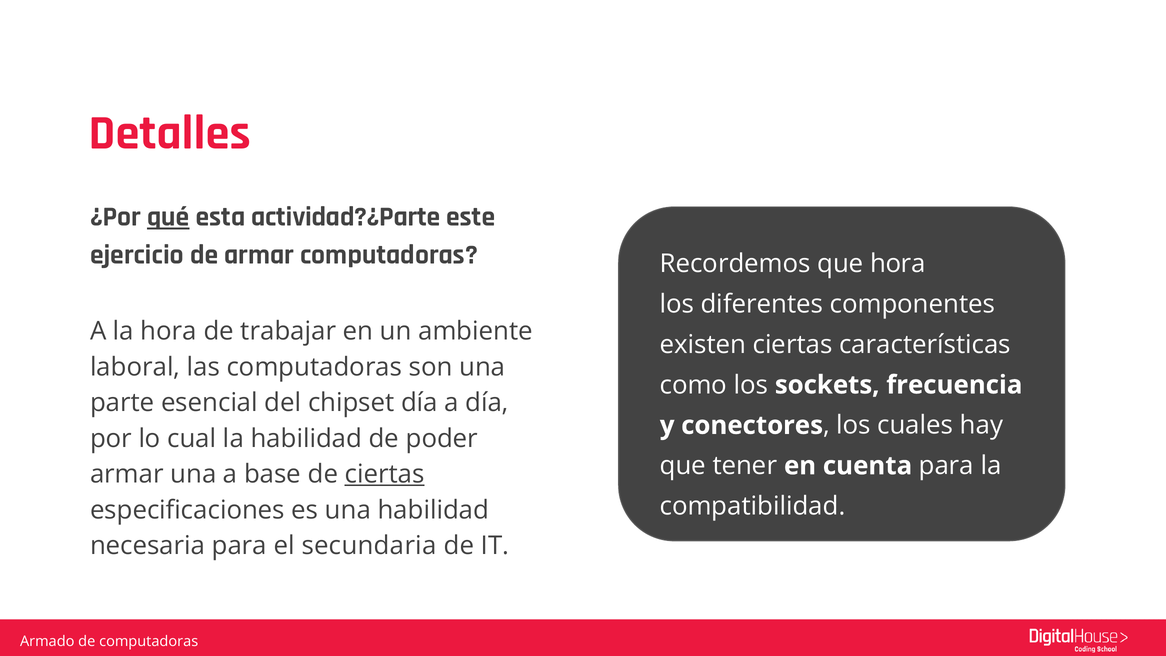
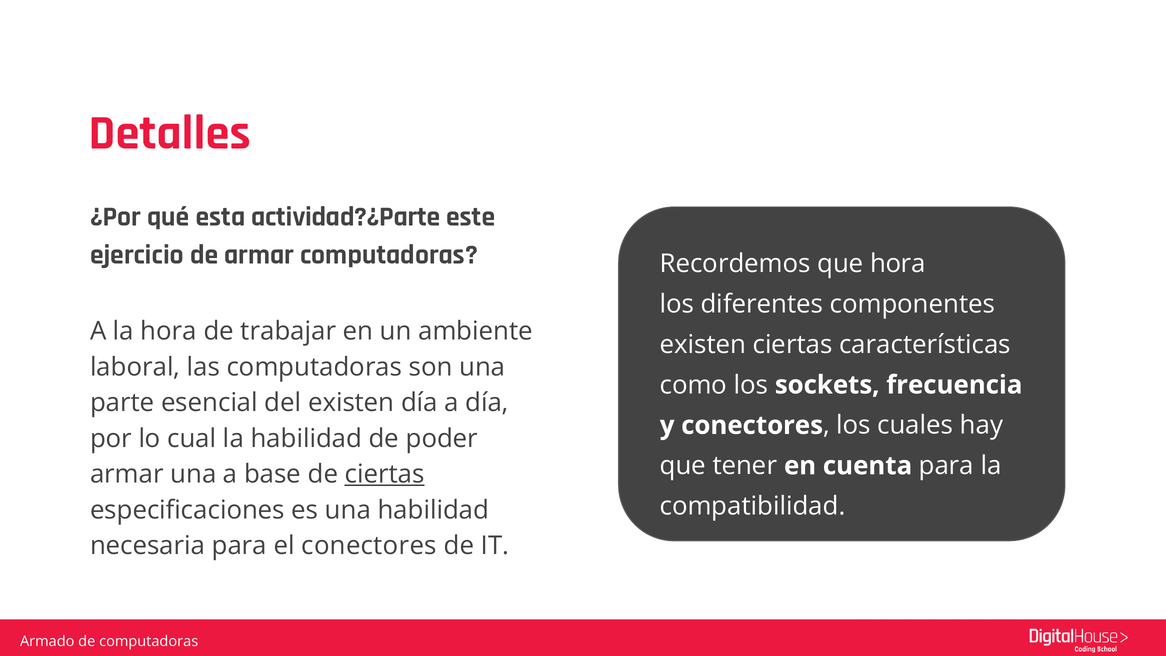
qué underline: present -> none
del chipset: chipset -> existen
el secundaria: secundaria -> conectores
